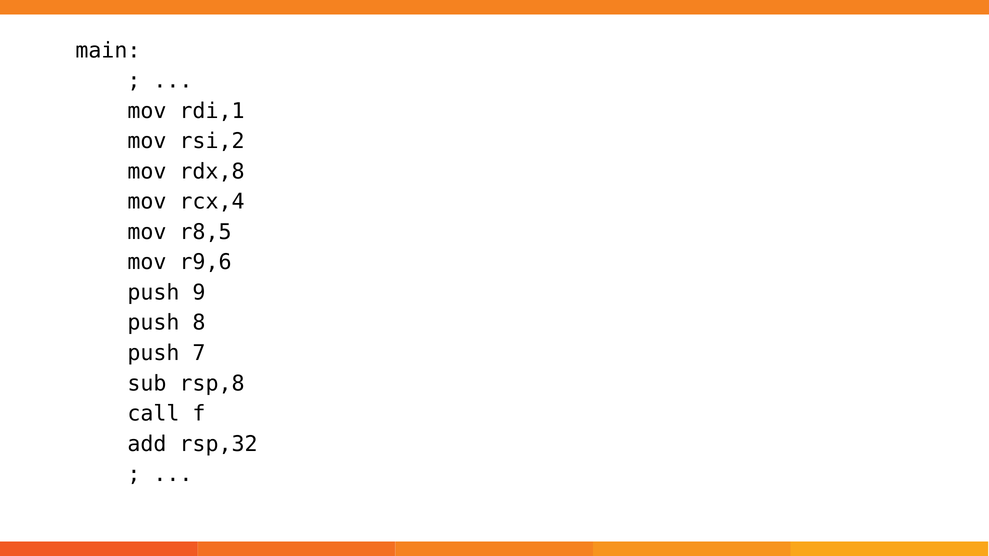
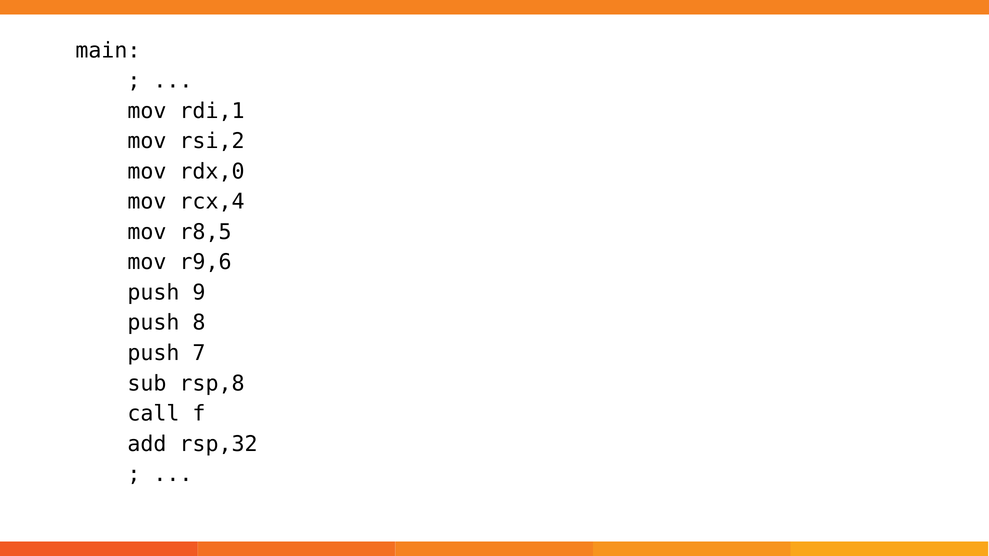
rdx,8: rdx,8 -> rdx,0
